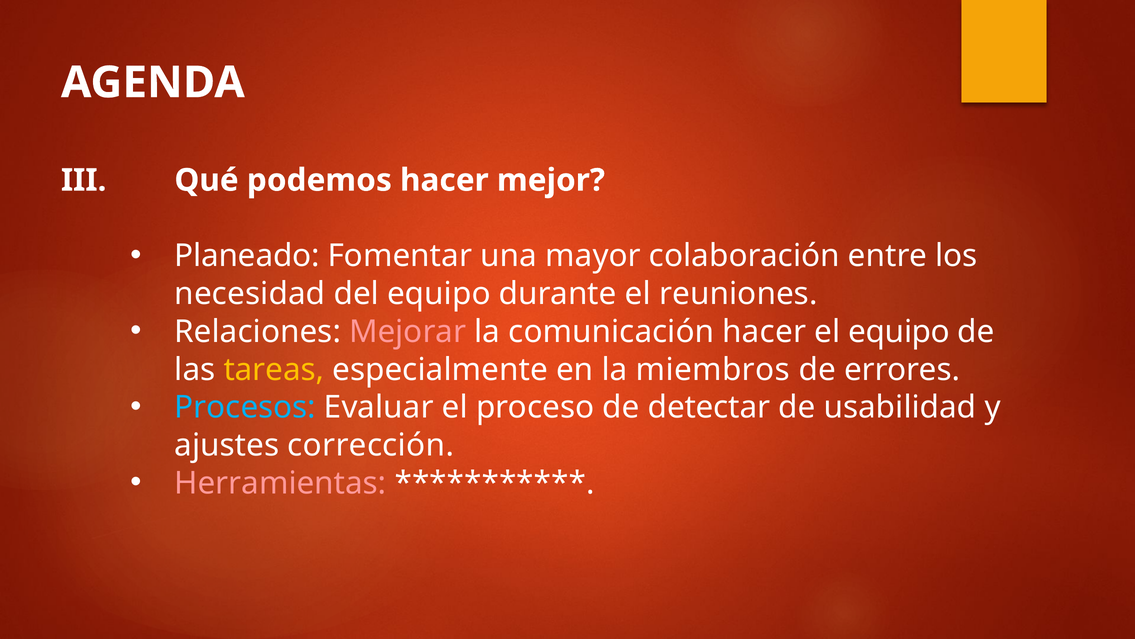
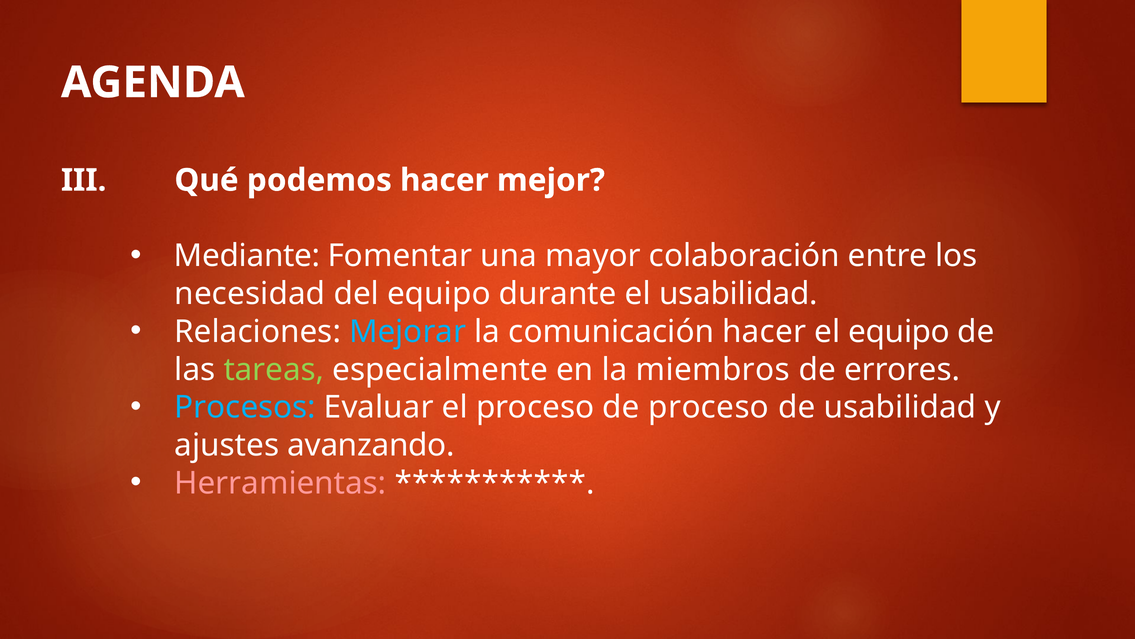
Planeado: Planeado -> Mediante
el reuniones: reuniones -> usabilidad
Mejorar colour: pink -> light blue
tareas colour: yellow -> light green
de detectar: detectar -> proceso
corrección: corrección -> avanzando
